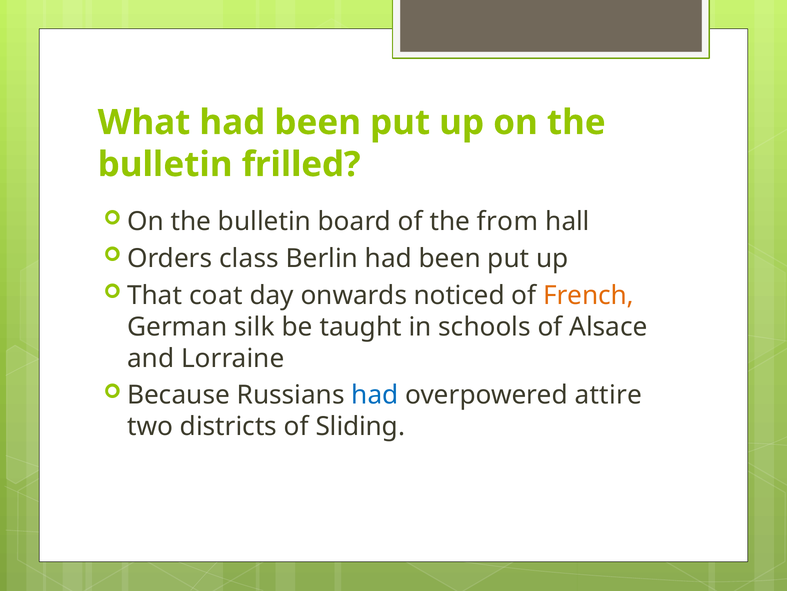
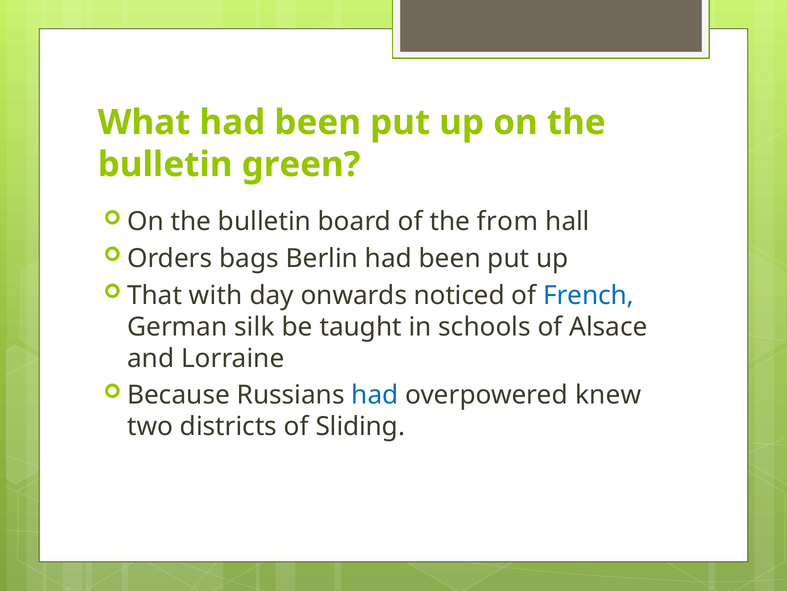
frilled: frilled -> green
class: class -> bags
coat: coat -> with
French colour: orange -> blue
attire: attire -> knew
